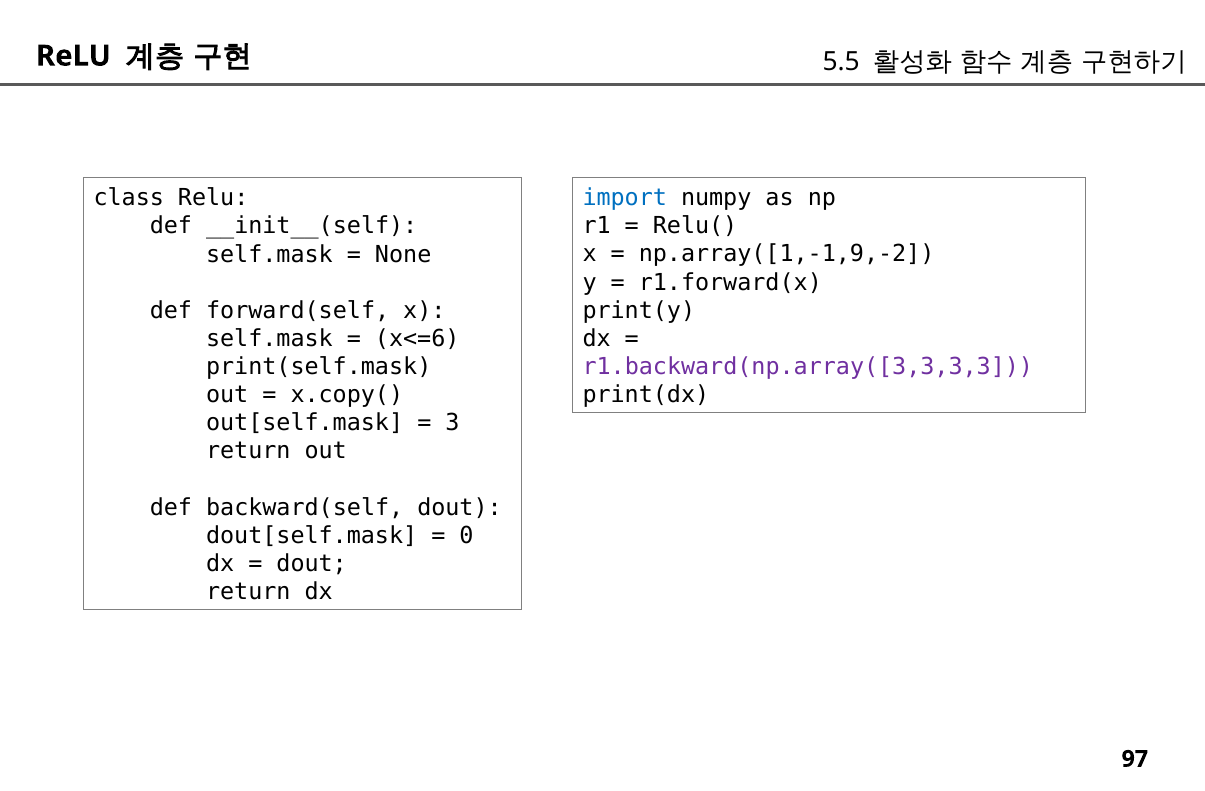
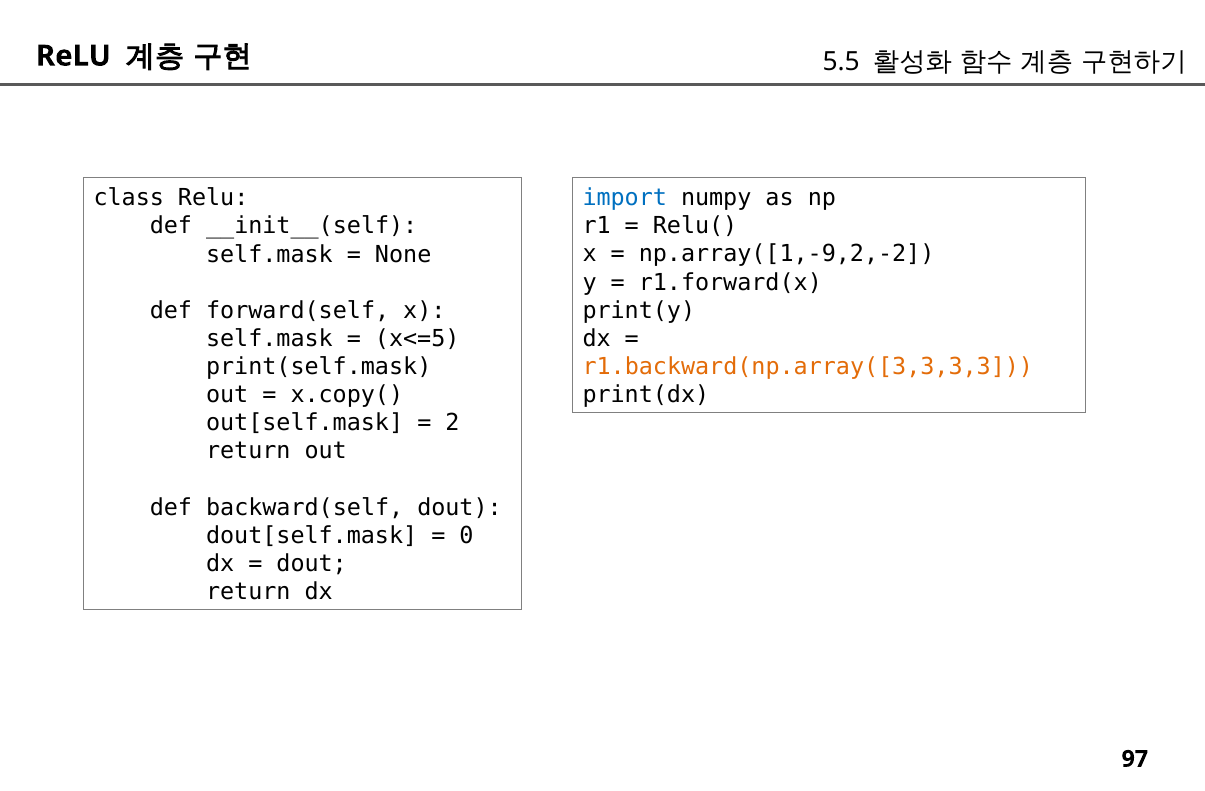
np.array([1,-1,9,-2: np.array([1,-1,9,-2 -> np.array([1,-9,2,-2
x<=6: x<=6 -> x<=5
r1.backward(np.array([3,3,3,3 colour: purple -> orange
3: 3 -> 2
